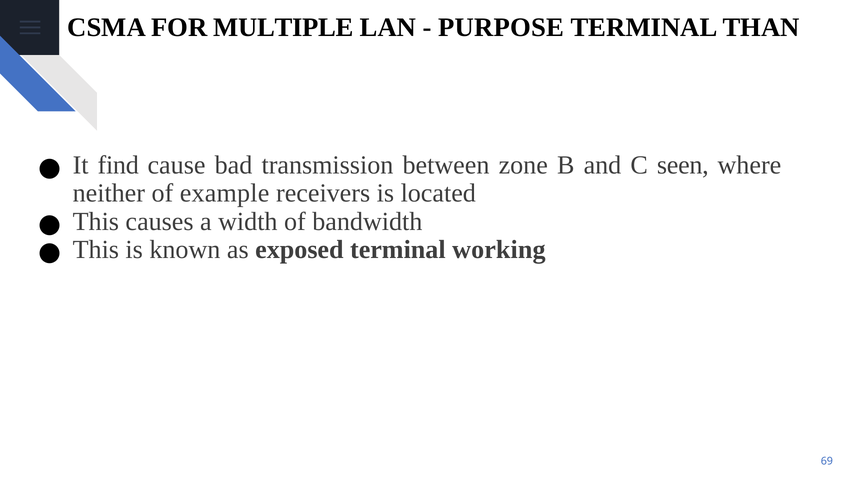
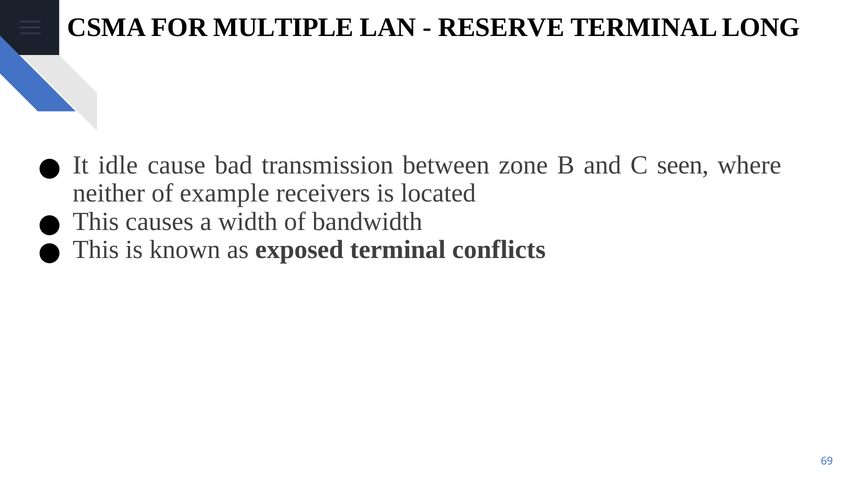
PURPOSE: PURPOSE -> RESERVE
THAN: THAN -> LONG
find: find -> idle
working: working -> conflicts
